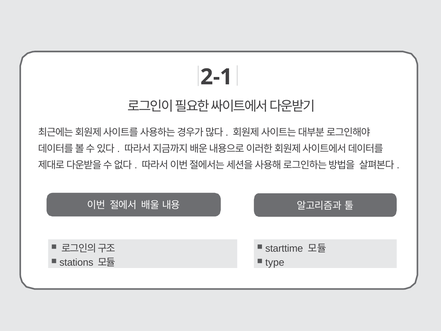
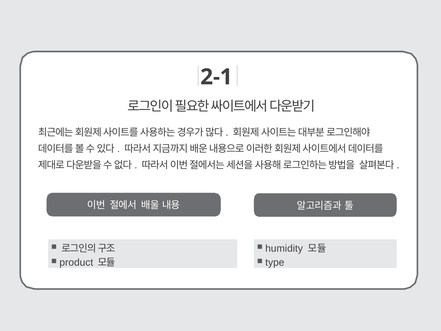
starttime: starttime -> humidity
stations: stations -> product
